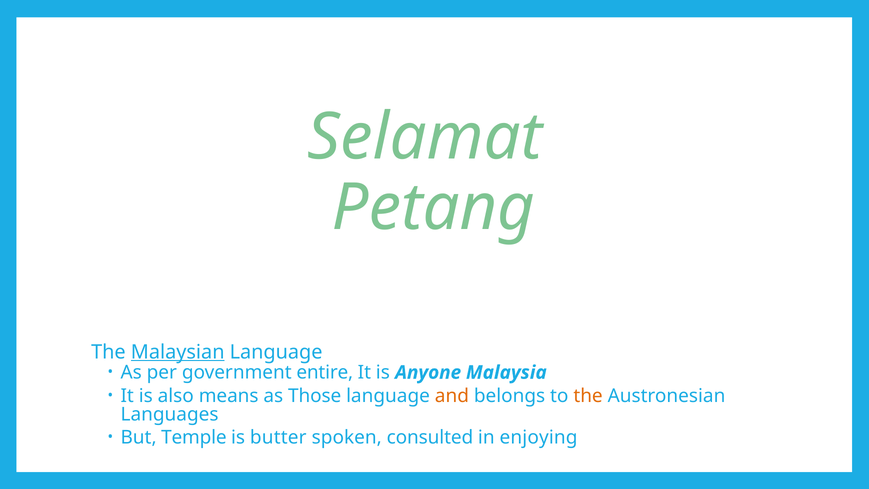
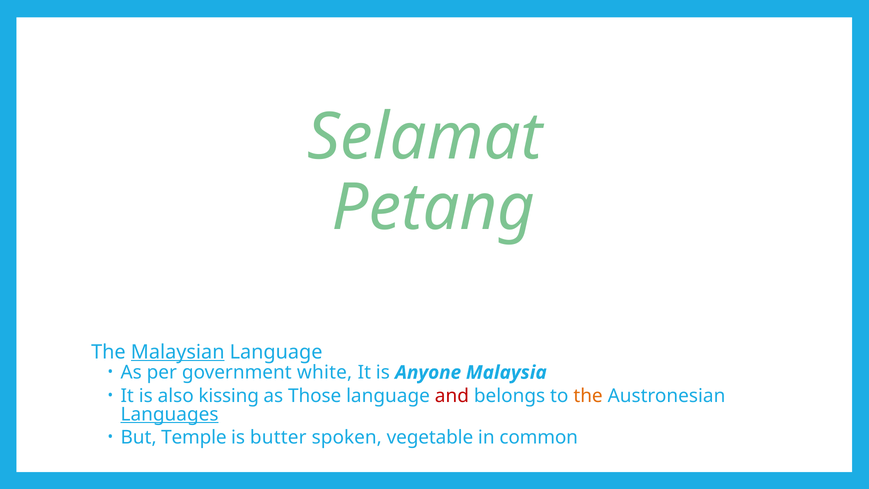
entire: entire -> white
means: means -> kissing
and colour: orange -> red
Languages underline: none -> present
consulted: consulted -> vegetable
enjoying: enjoying -> common
